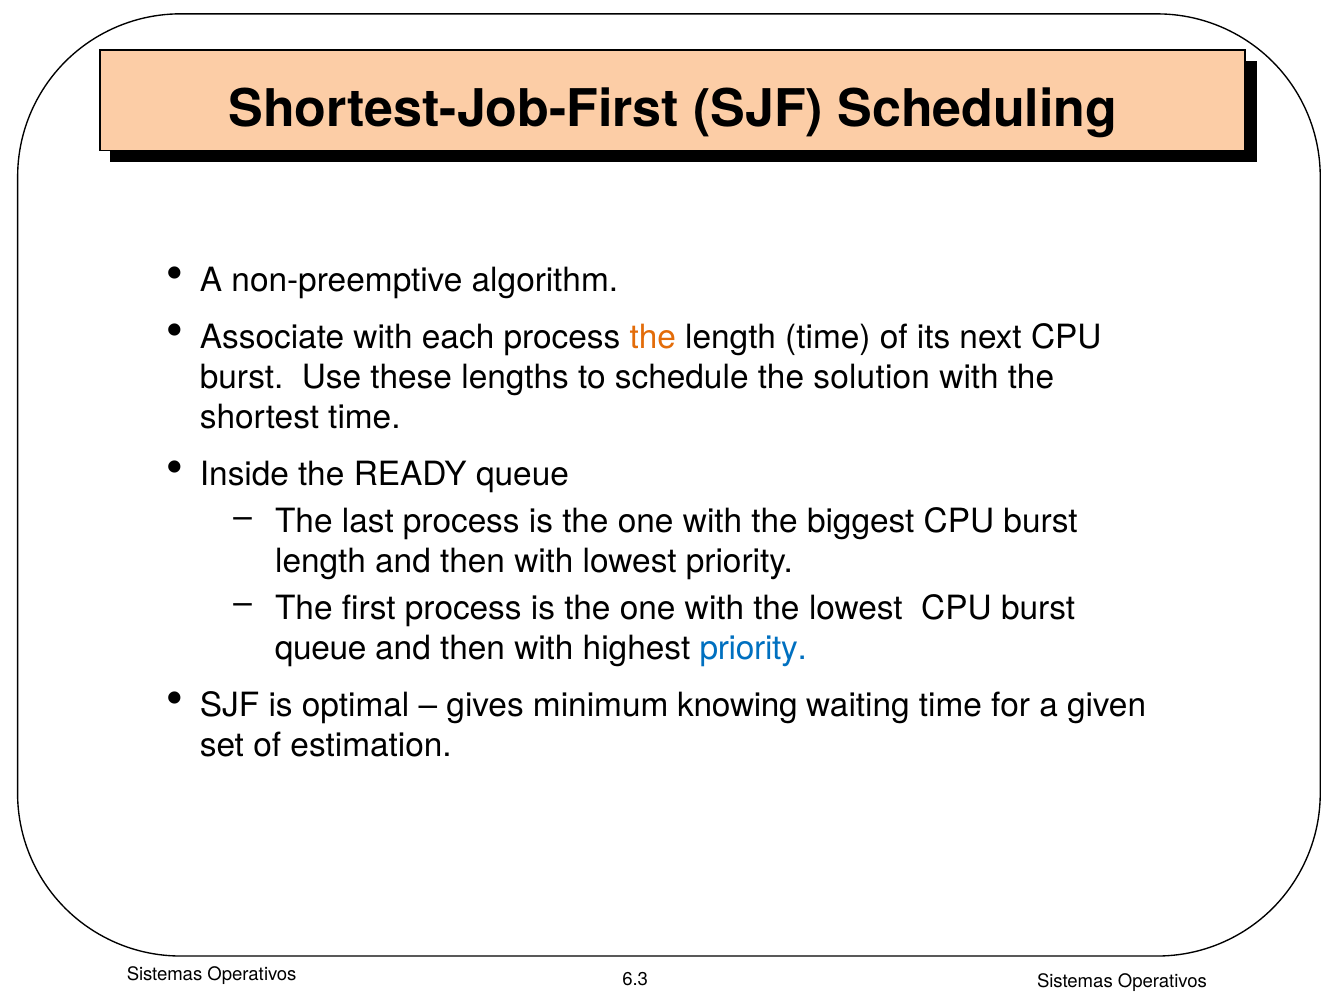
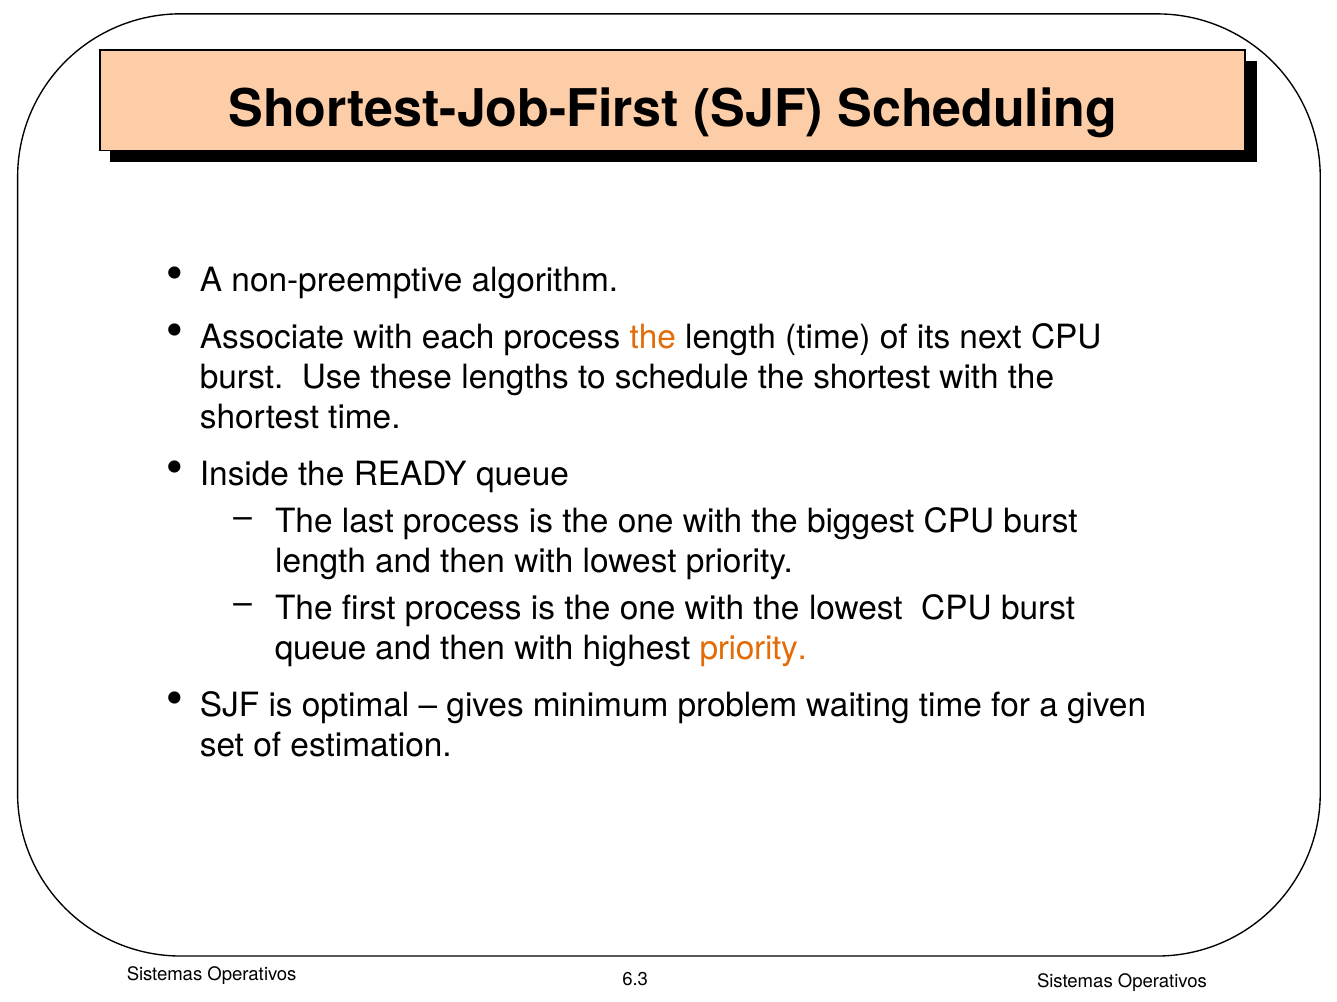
schedule the solution: solution -> shortest
priority at (753, 649) colour: blue -> orange
knowing: knowing -> problem
